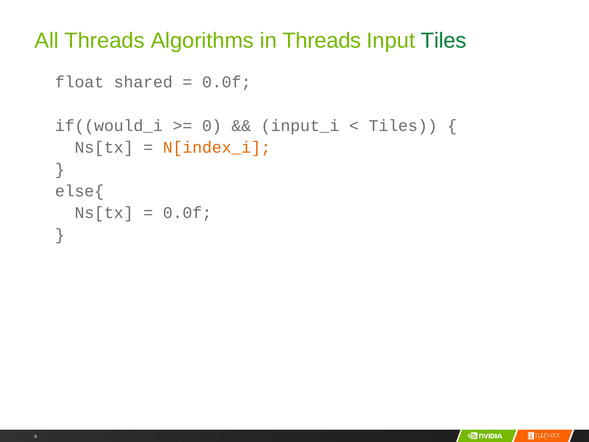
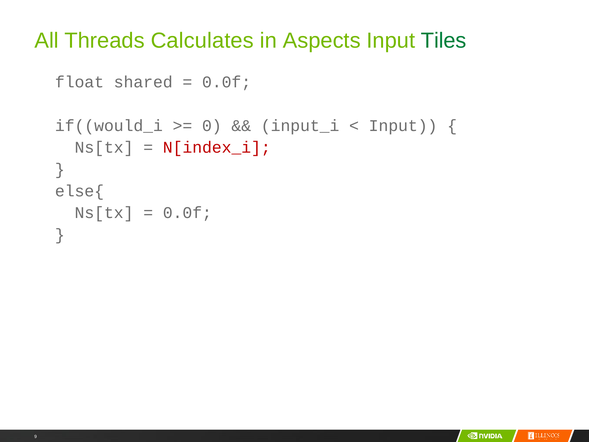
Algorithms: Algorithms -> Calculates
in Threads: Threads -> Aspects
Tiles at (403, 126): Tiles -> Input
N[index_i colour: orange -> red
